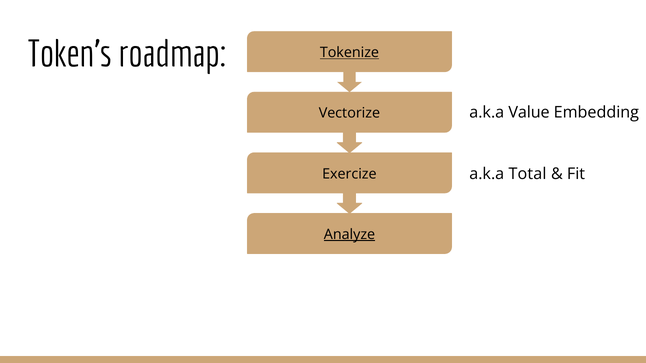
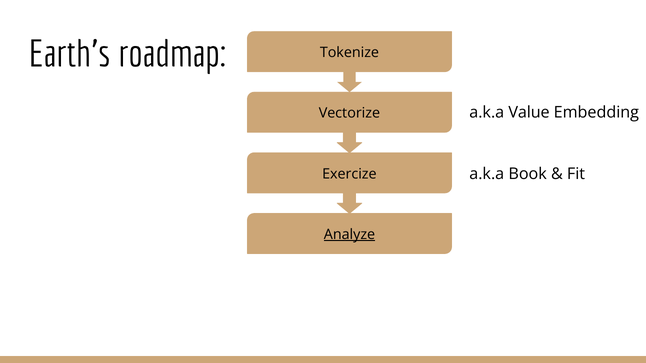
Token’s: Token’s -> Earth’s
Tokenize underline: present -> none
Total: Total -> Book
